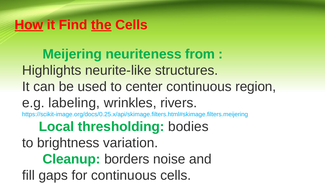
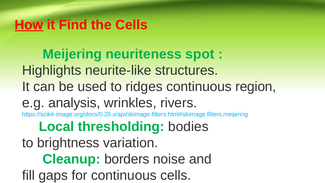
the underline: present -> none
from: from -> spot
center: center -> ridges
labeling: labeling -> analysis
